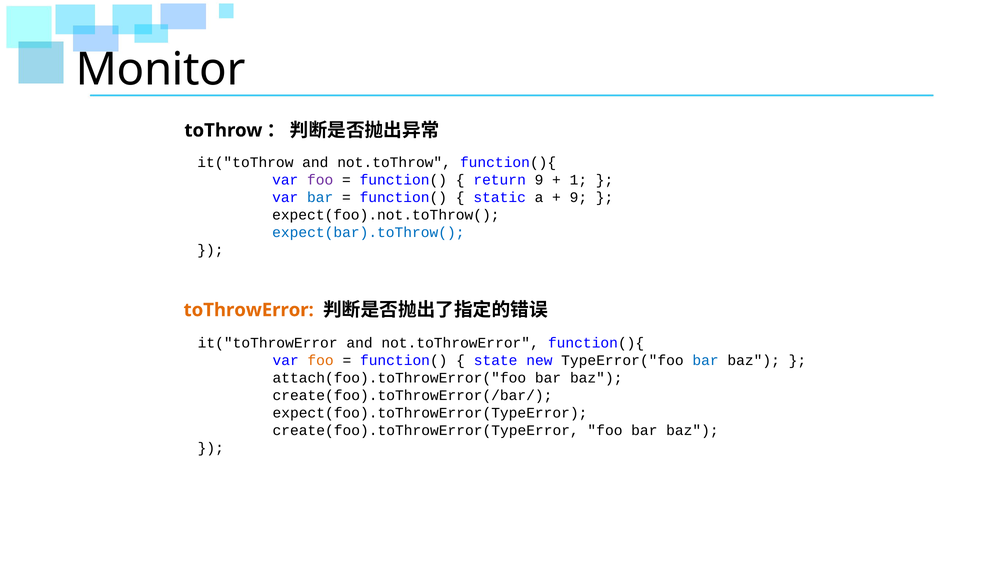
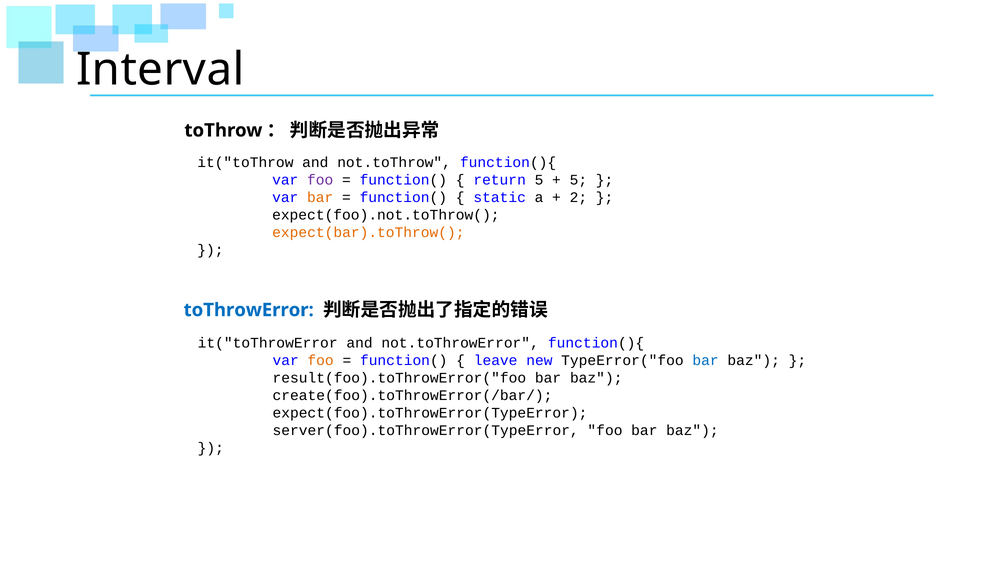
Monitor: Monitor -> Interval
return 9: 9 -> 5
1 at (578, 180): 1 -> 5
bar at (320, 197) colour: blue -> orange
9 at (578, 197): 9 -> 2
expect(bar).toThrow( colour: blue -> orange
toThrowError colour: orange -> blue
state: state -> leave
attach(foo).toThrowError("foo: attach(foo).toThrowError("foo -> result(foo).toThrowError("foo
create(foo).toThrowError(TypeError: create(foo).toThrowError(TypeError -> server(foo).toThrowError(TypeError
